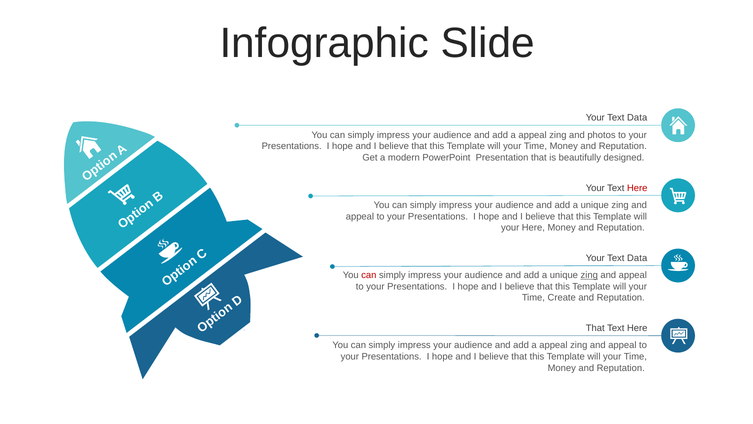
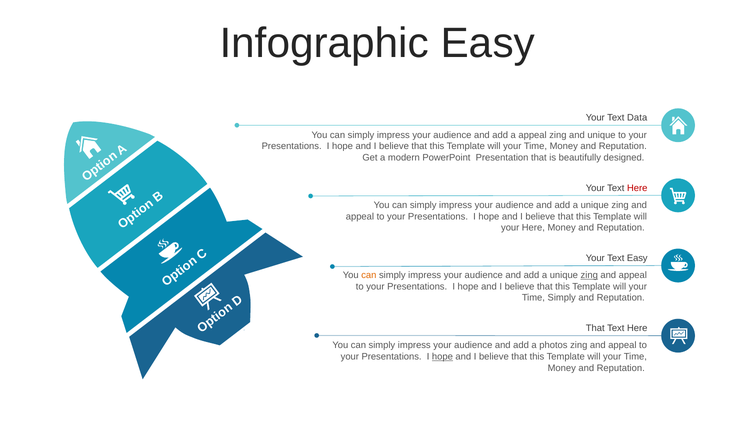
Infographic Slide: Slide -> Easy
and photos: photos -> unique
Data at (637, 258): Data -> Easy
can at (369, 275) colour: red -> orange
Time Create: Create -> Simply
appeal at (553, 345): appeal -> photos
hope at (442, 356) underline: none -> present
